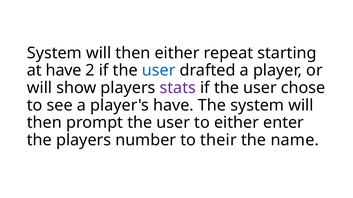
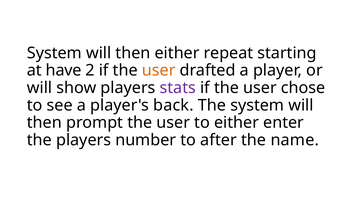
user at (159, 71) colour: blue -> orange
player's have: have -> back
their: their -> after
